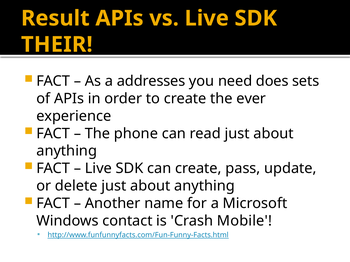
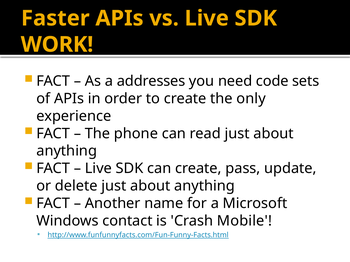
Result: Result -> Faster
THEIR: THEIR -> WORK
does: does -> code
ever: ever -> only
